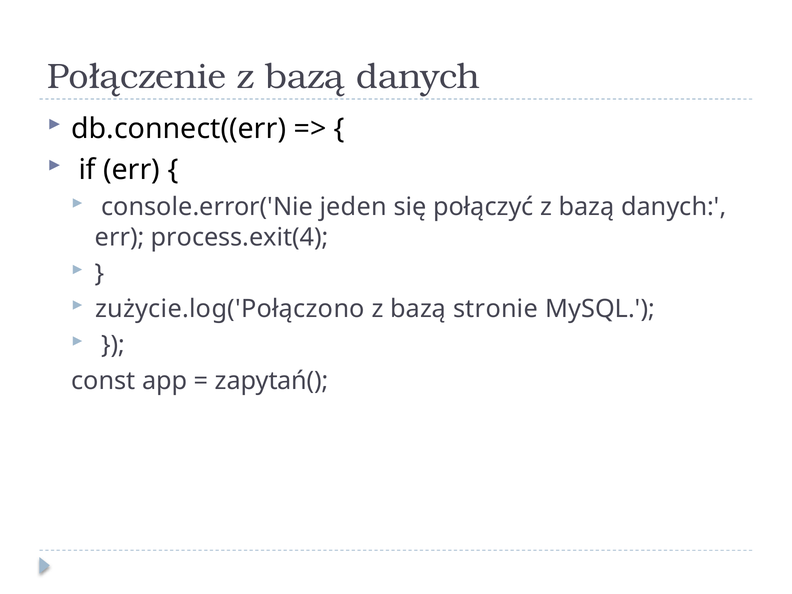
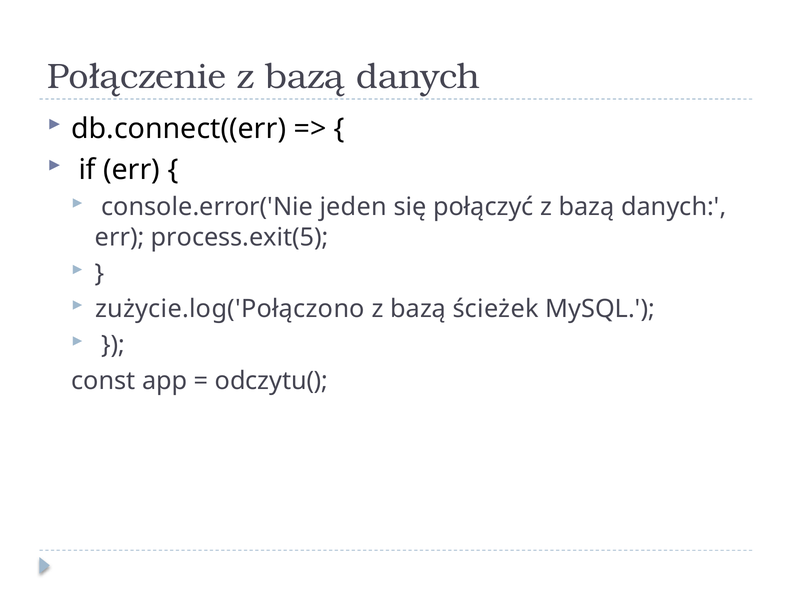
process.exit(4: process.exit(4 -> process.exit(5
stronie: stronie -> ścieżek
zapytań(: zapytań( -> odczytu(
